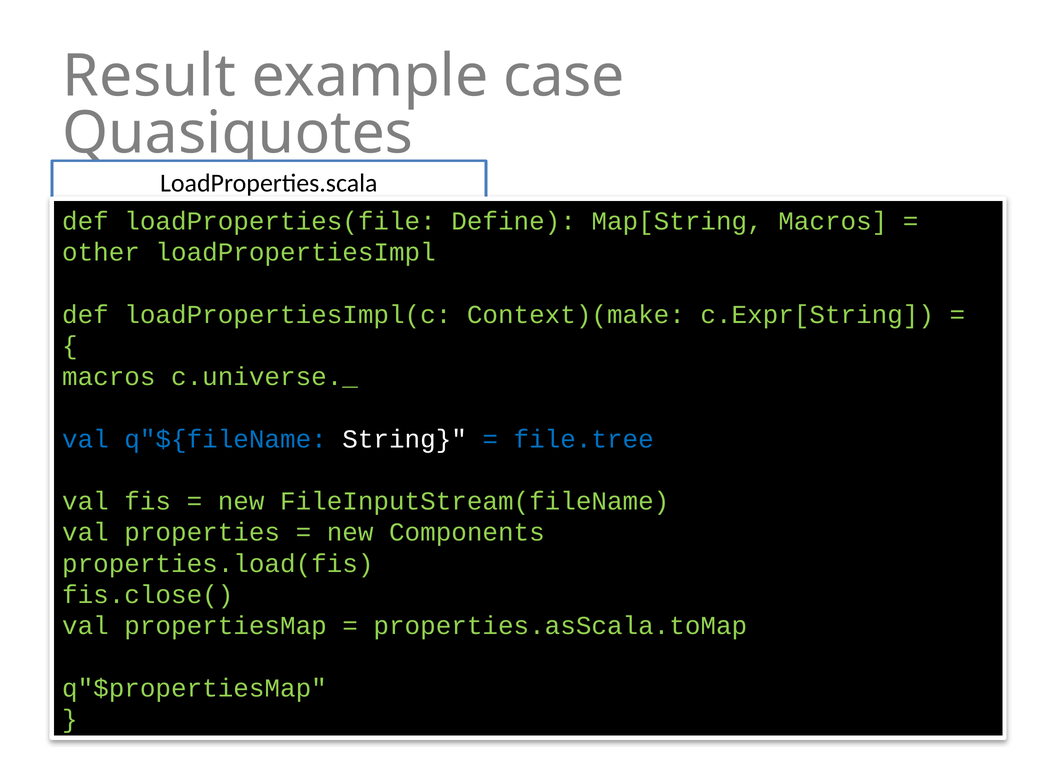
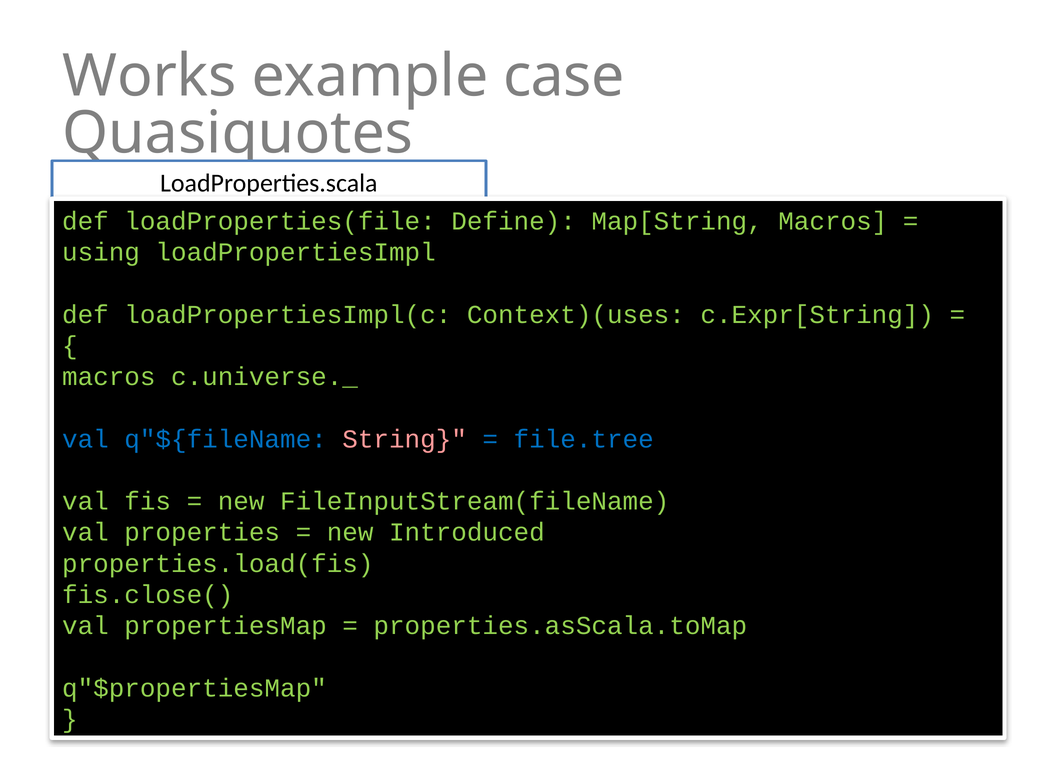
Result: Result -> Works
other: other -> using
Context)(make: Context)(make -> Context)(uses
String colour: white -> pink
Components: Components -> Introduced
